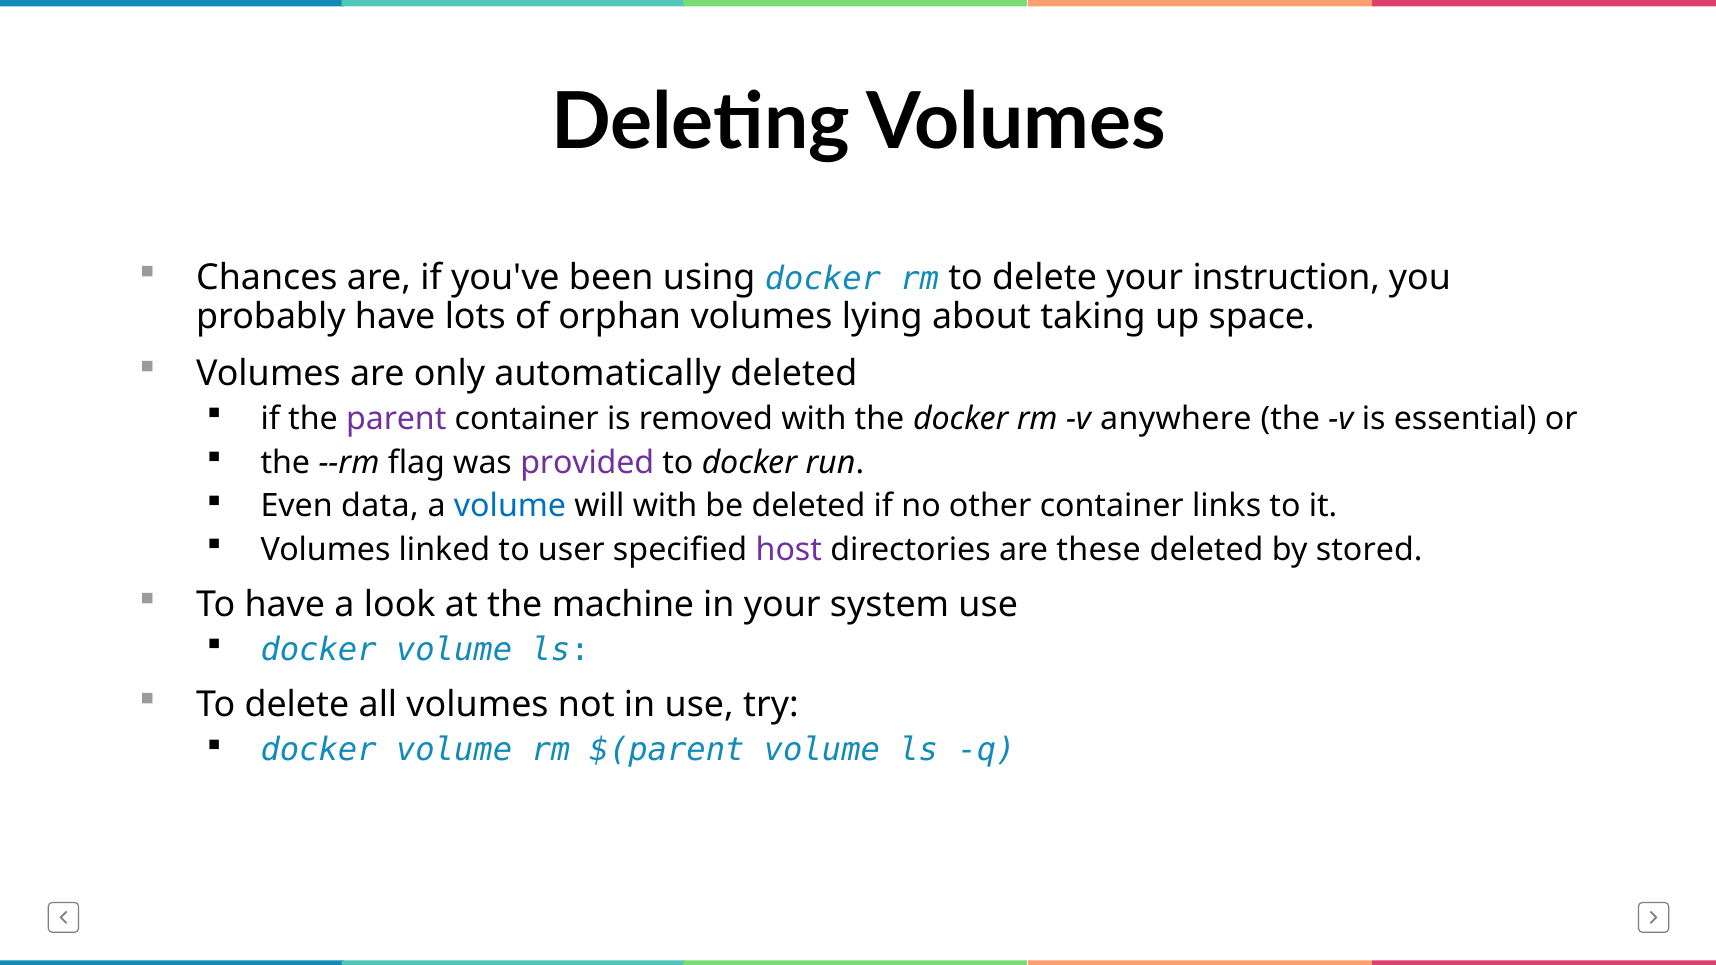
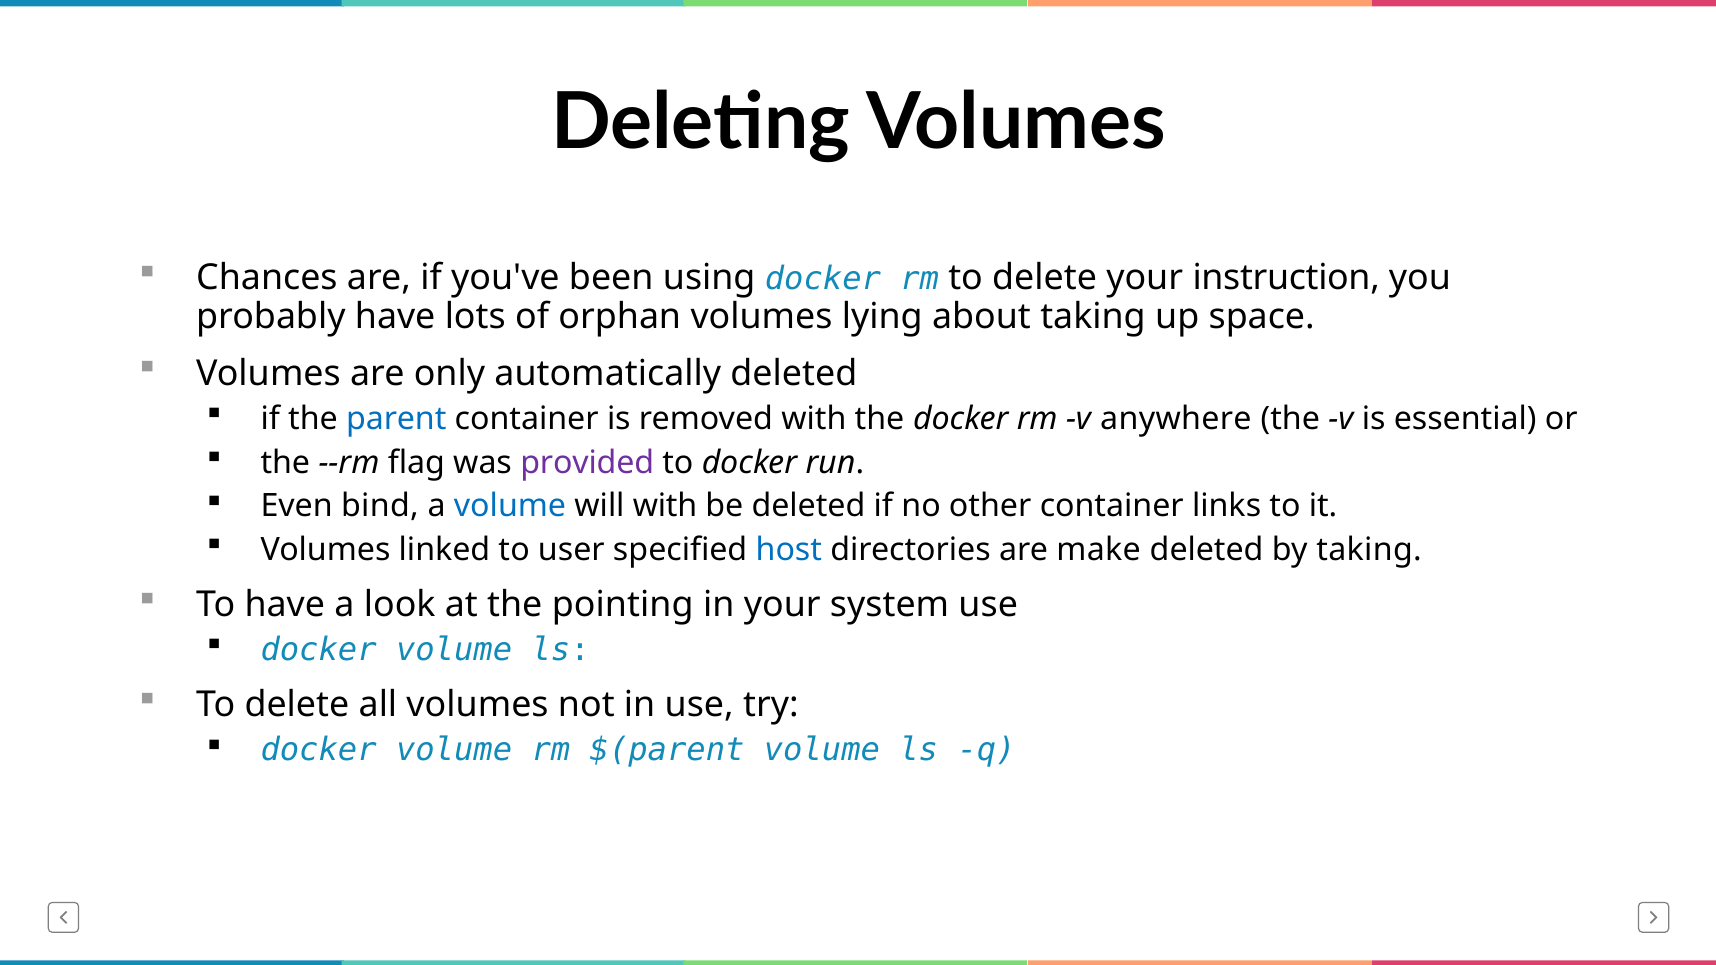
parent colour: purple -> blue
data: data -> bind
host colour: purple -> blue
these: these -> make
by stored: stored -> taking
machine: machine -> pointing
